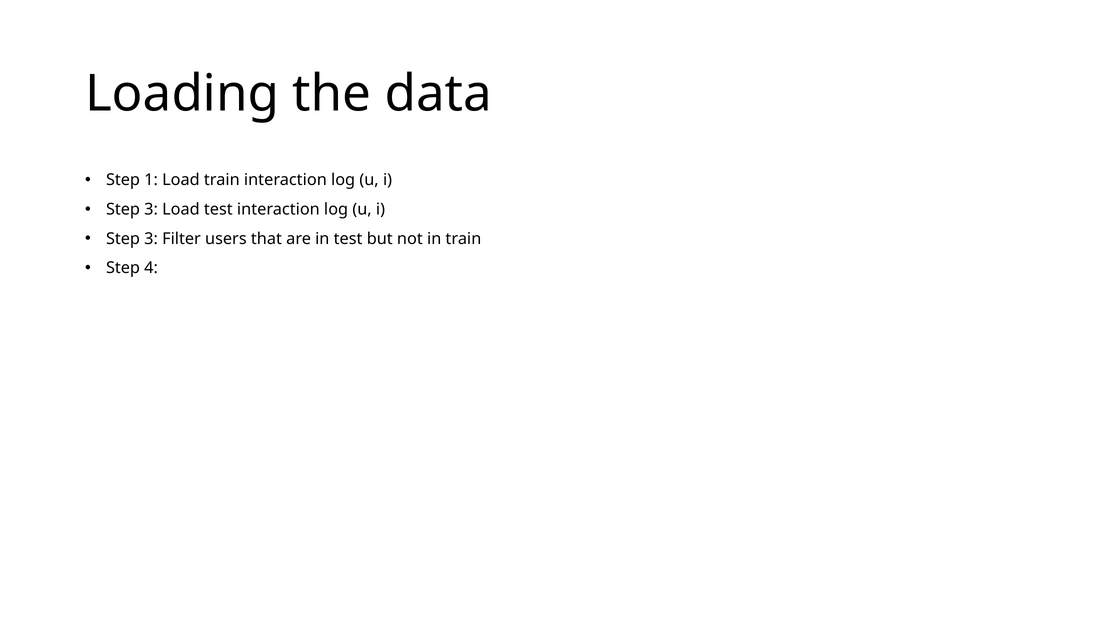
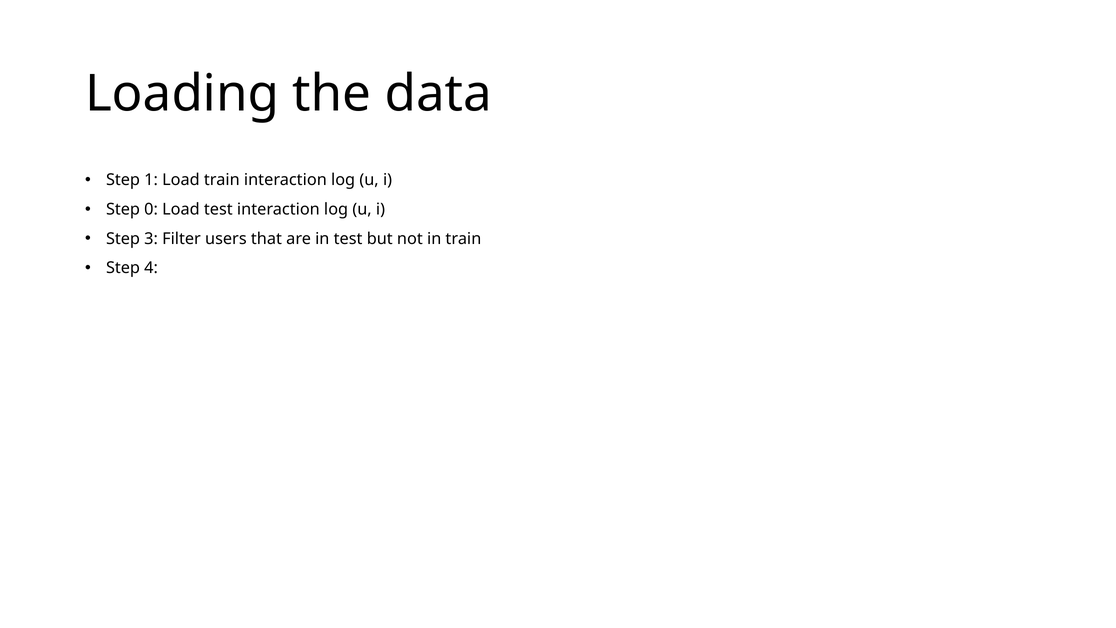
3 at (151, 209): 3 -> 0
